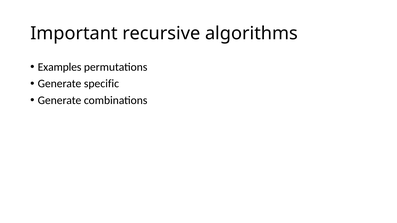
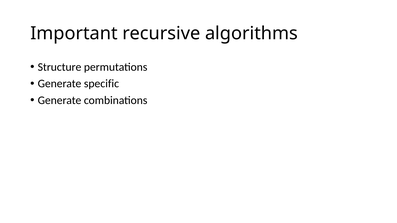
Examples: Examples -> Structure
